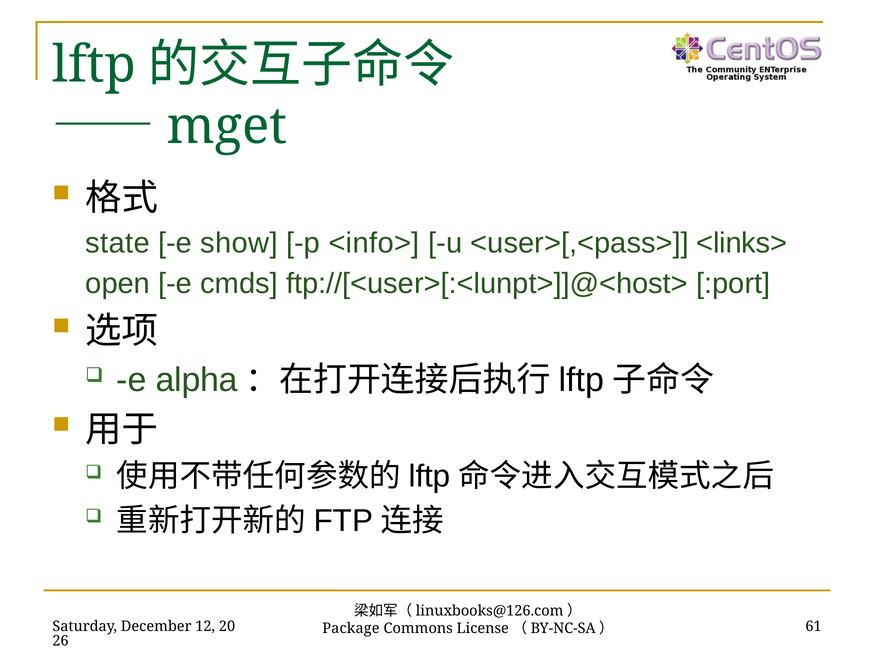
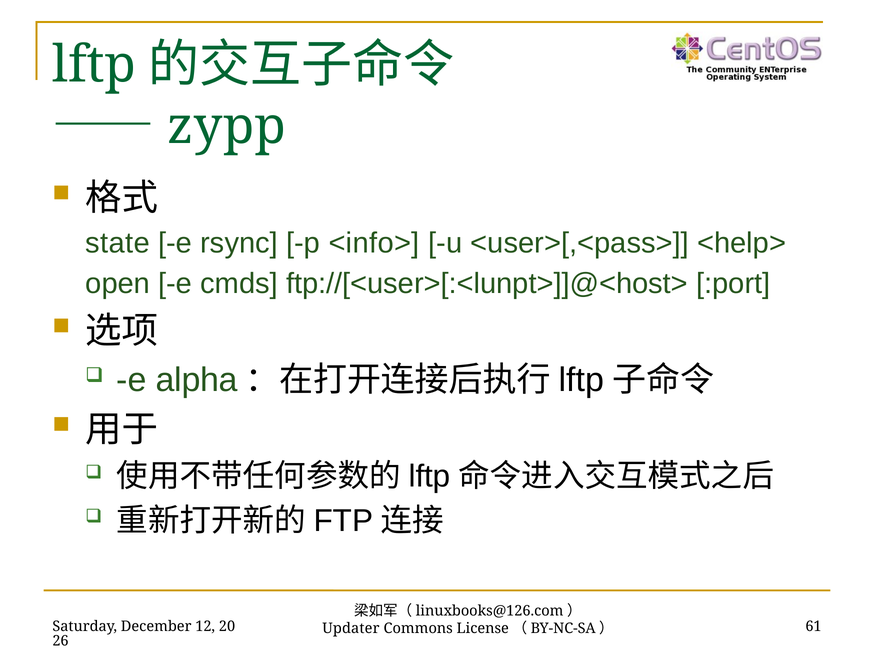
mget: mget -> zypp
show: show -> rsync
<links>: <links> -> <help>
Package: Package -> Updater
